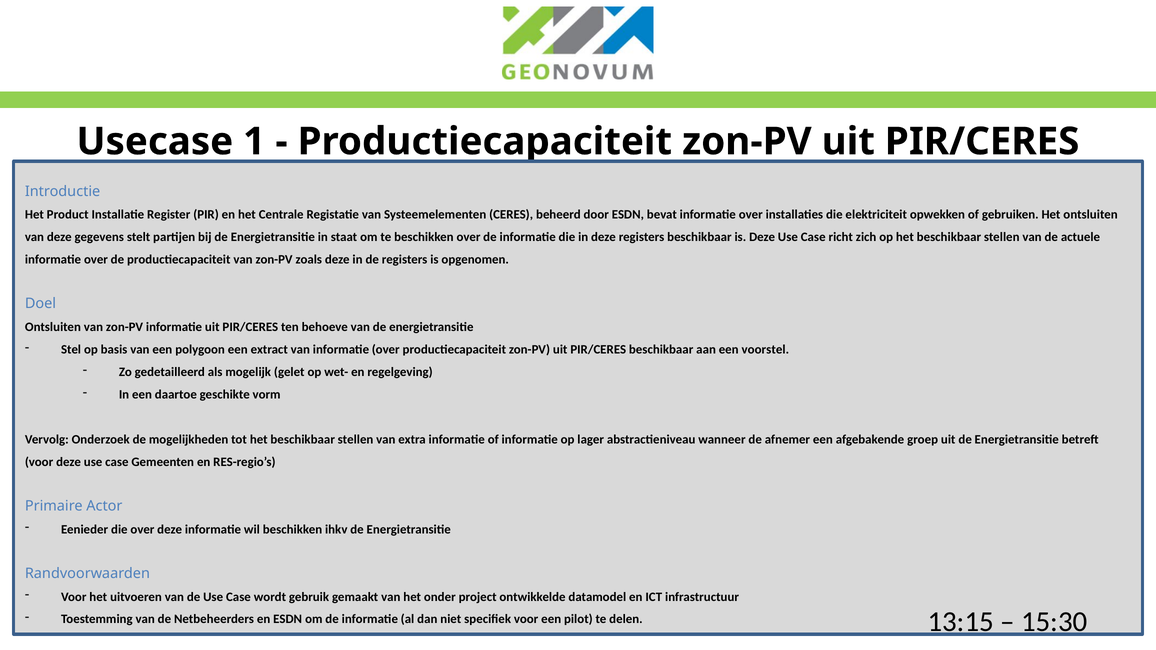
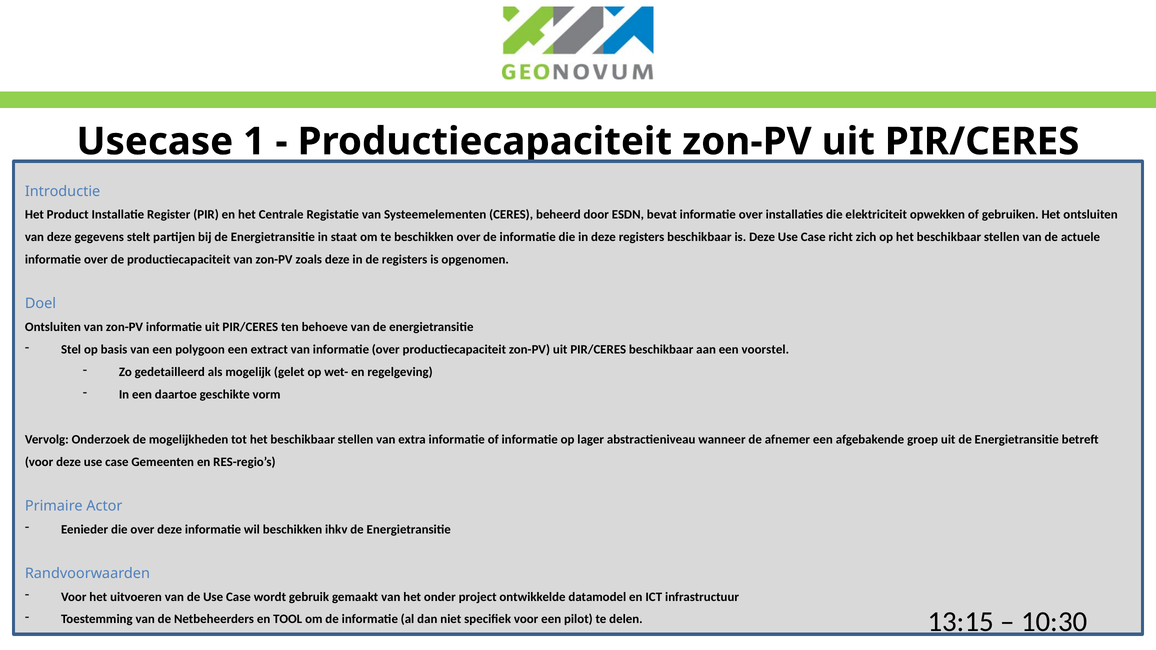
en ESDN: ESDN -> TOOL
15:30: 15:30 -> 10:30
